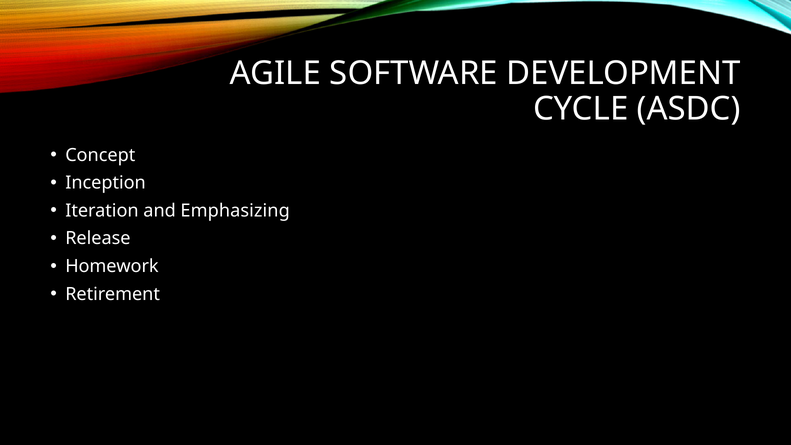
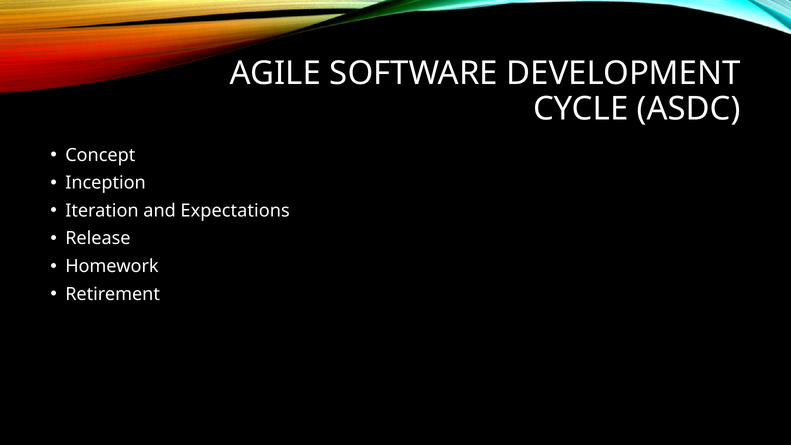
Emphasizing: Emphasizing -> Expectations
